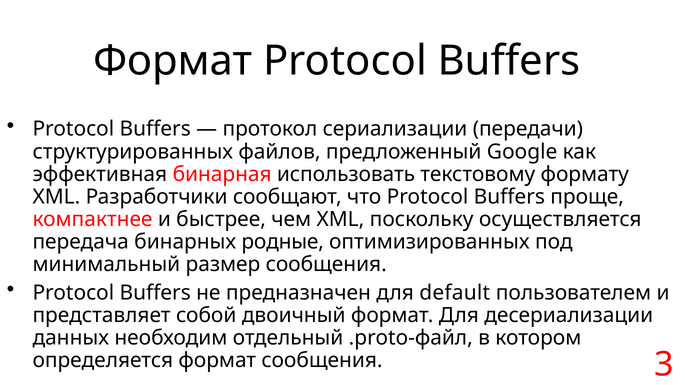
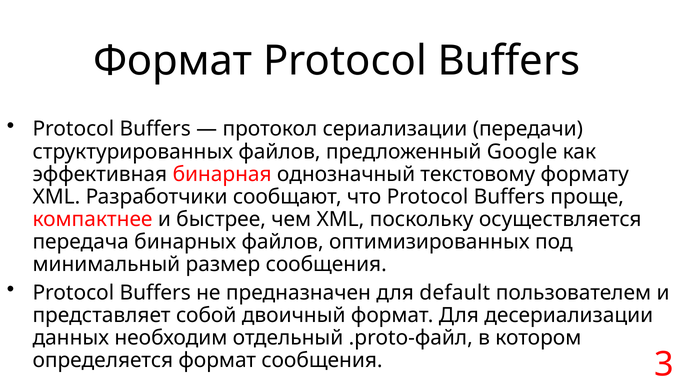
использовать: использовать -> однозначный
бинарных родные: родные -> файлов
